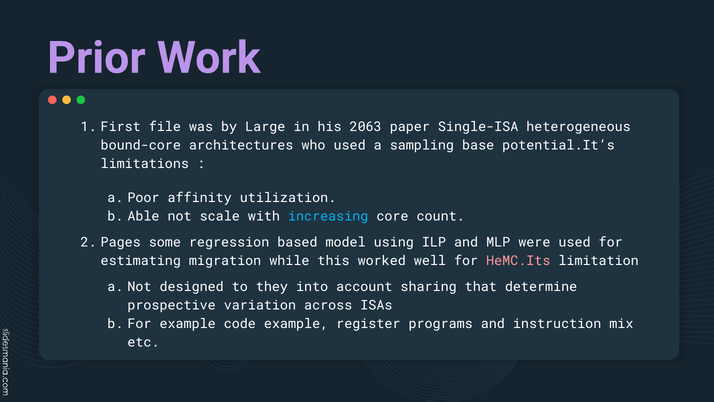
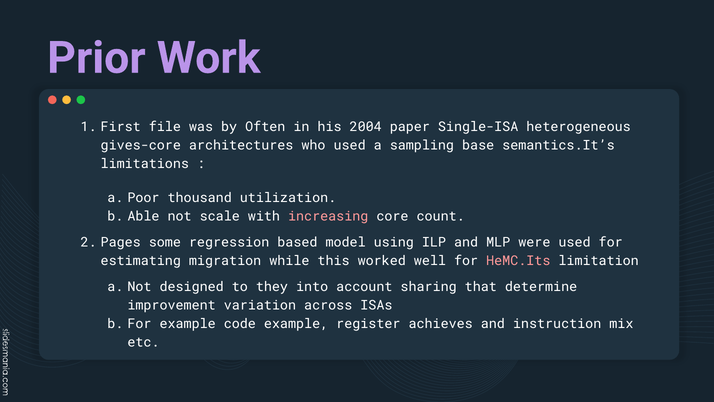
Large: Large -> Often
2063: 2063 -> 2004
bound-core: bound-core -> gives-core
potential.It’s: potential.It’s -> semantics.It’s
affinity: affinity -> thousand
increasing colour: light blue -> pink
prospective: prospective -> improvement
programs: programs -> achieves
